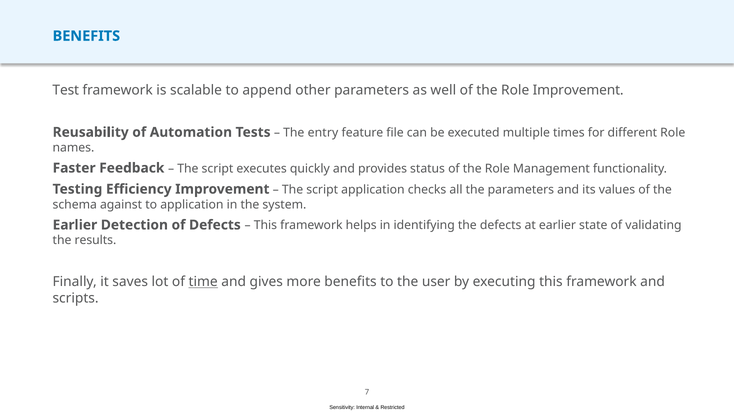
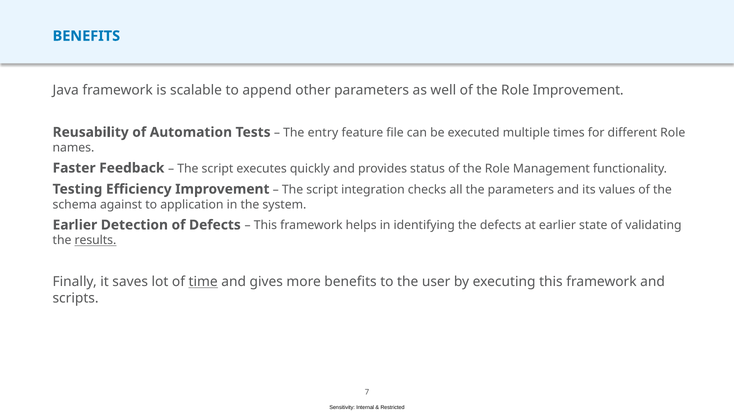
Test: Test -> Java
script application: application -> integration
results underline: none -> present
